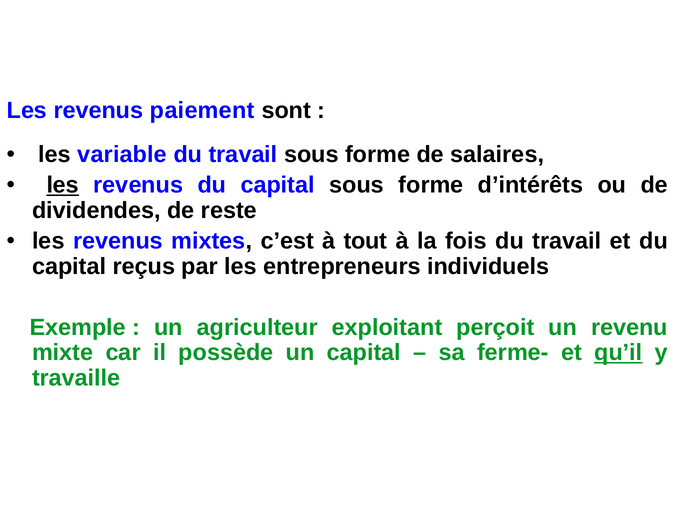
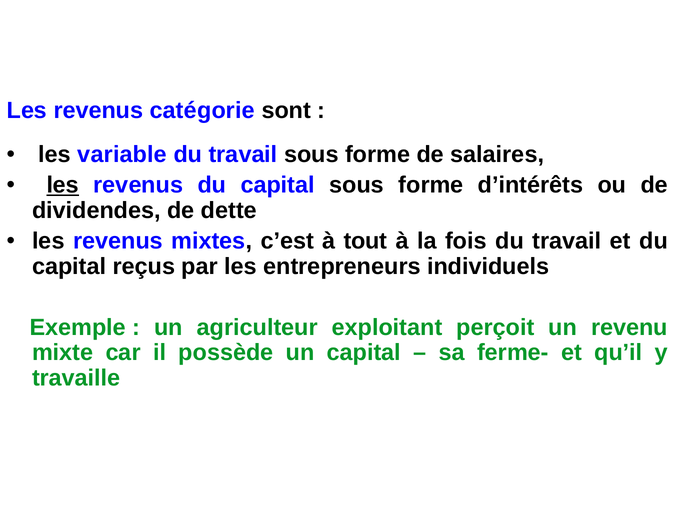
paiement: paiement -> catégorie
reste: reste -> dette
qu’il underline: present -> none
